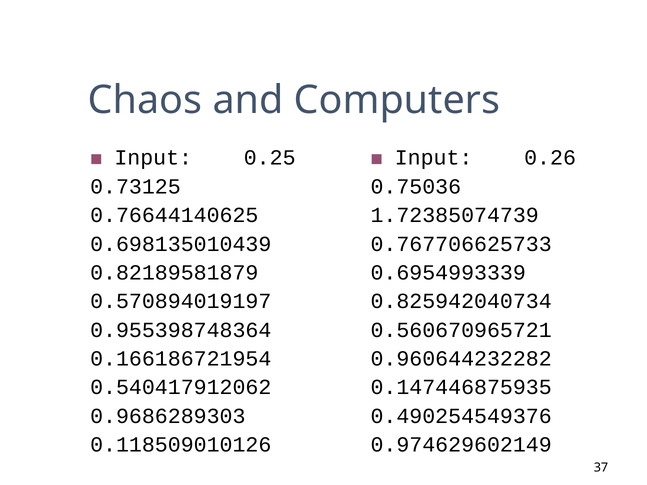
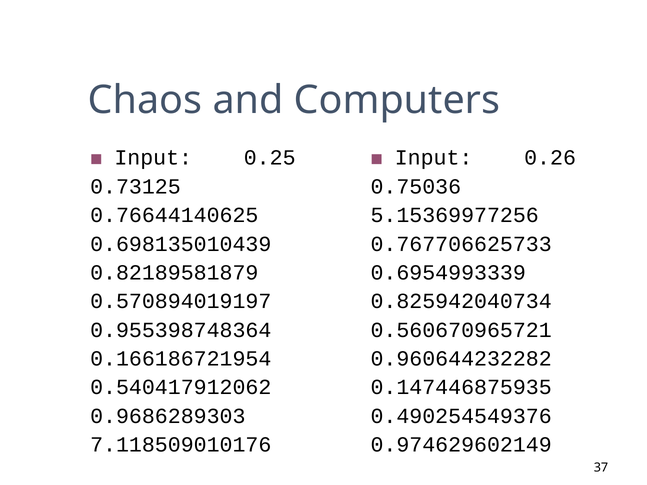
1.72385074739: 1.72385074739 -> 5.15369977256
0.118509010126: 0.118509010126 -> 7.118509010176
